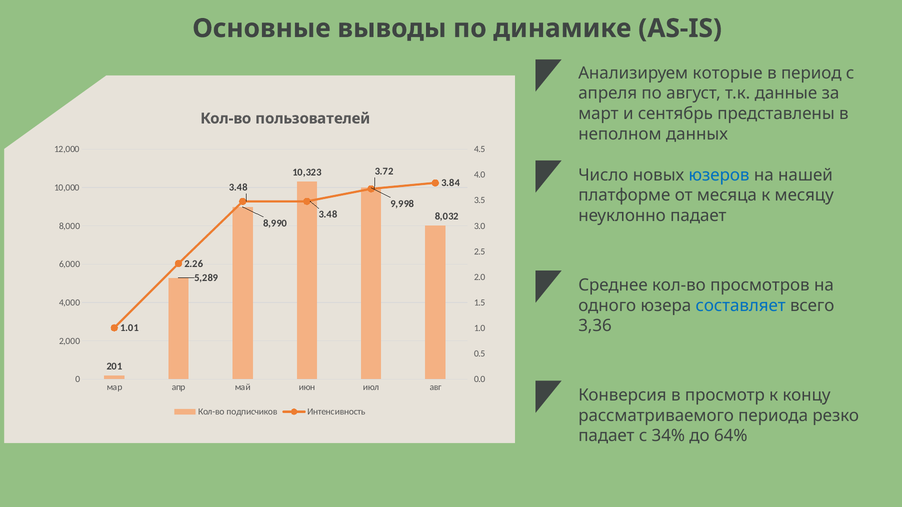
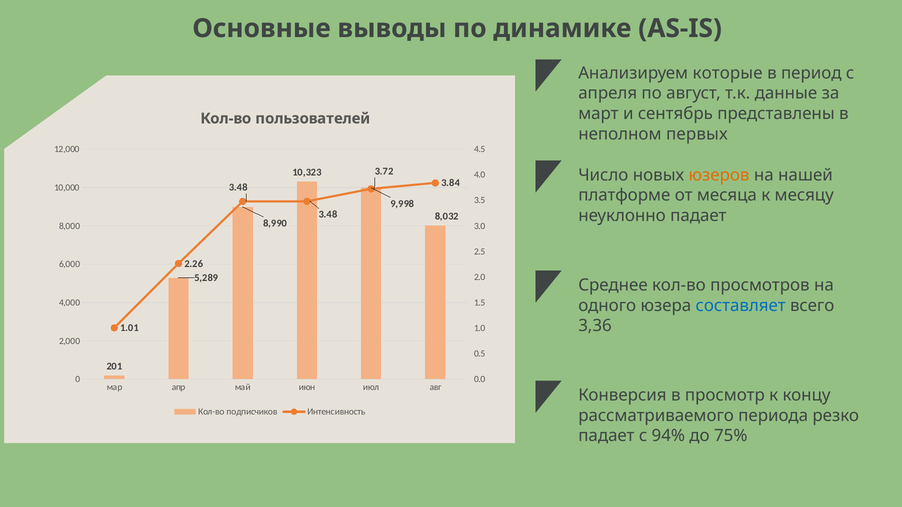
данных: данных -> первых
юзеров colour: blue -> orange
34%: 34% -> 94%
64%: 64% -> 75%
